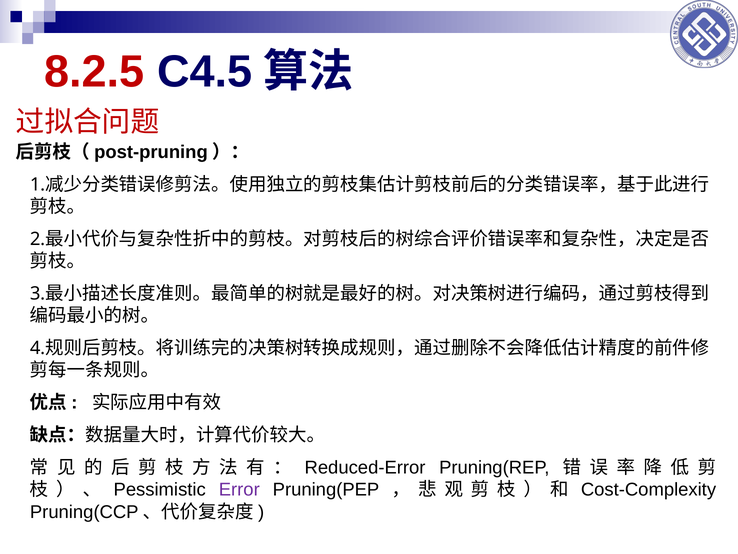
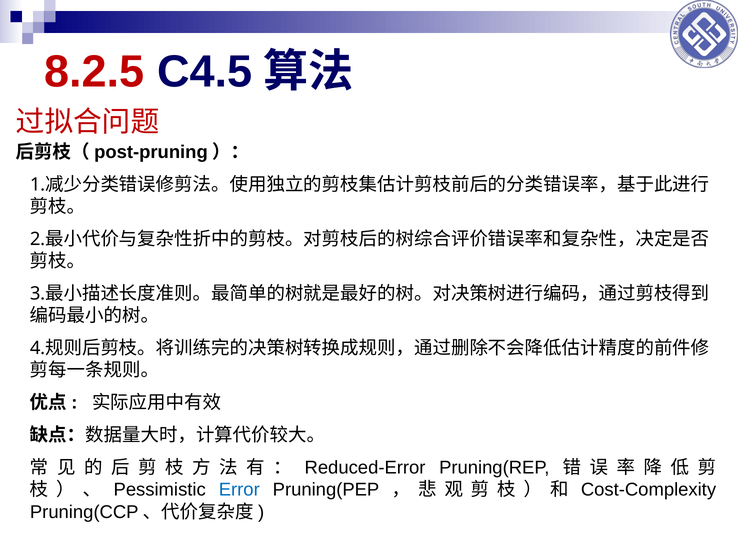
Error colour: purple -> blue
